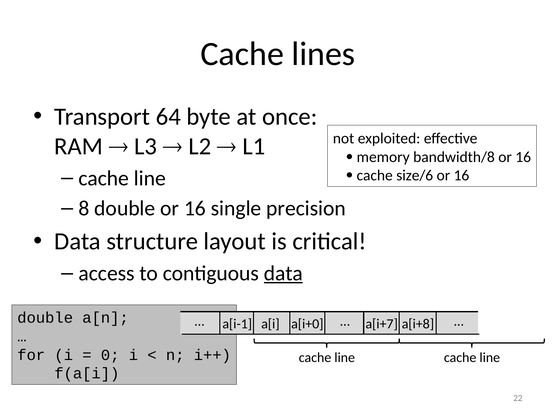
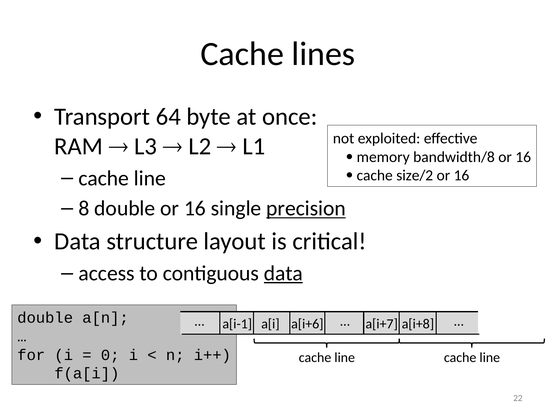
size/6: size/6 -> size/2
precision underline: none -> present
a[i+0: a[i+0 -> a[i+6
